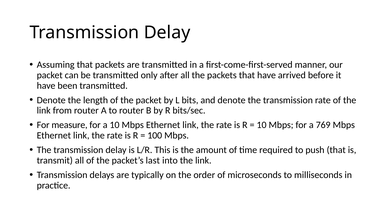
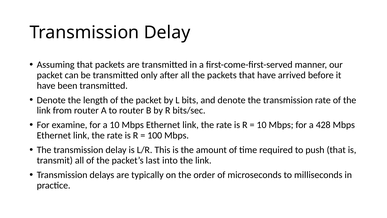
measure: measure -> examine
769: 769 -> 428
